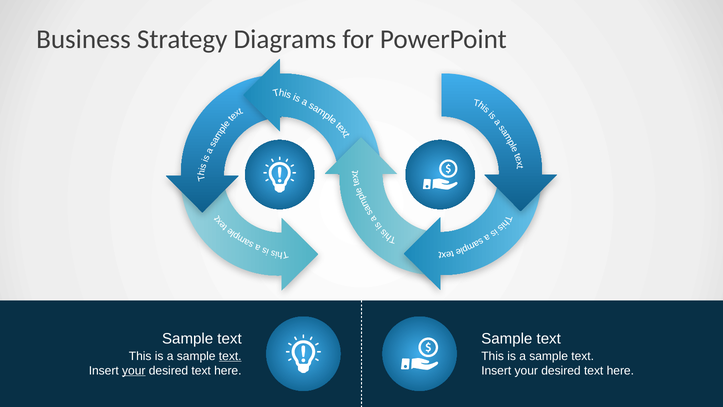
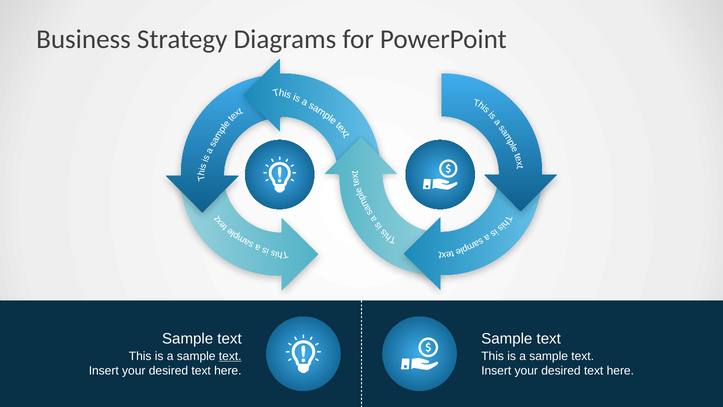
your at (134, 370) underline: present -> none
